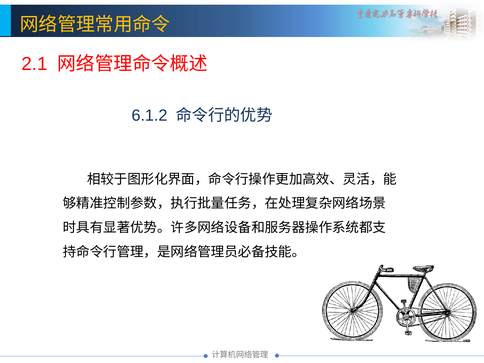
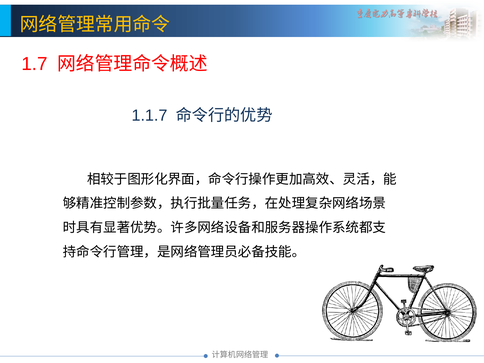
2.1: 2.1 -> 1.7
6.1.2: 6.1.2 -> 1.1.7
